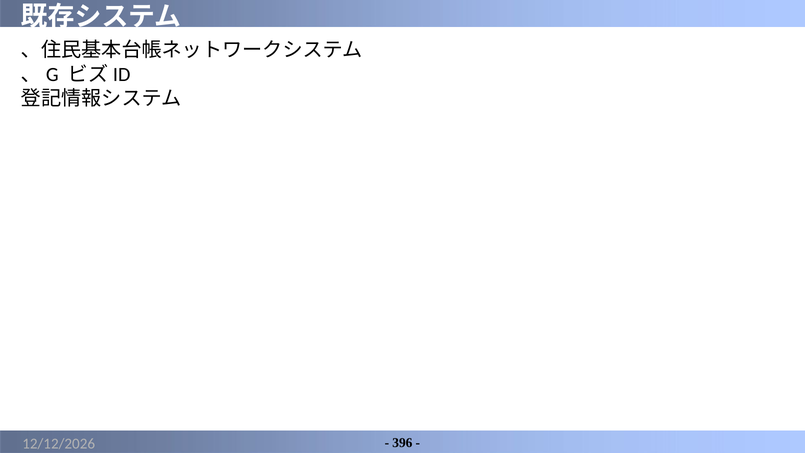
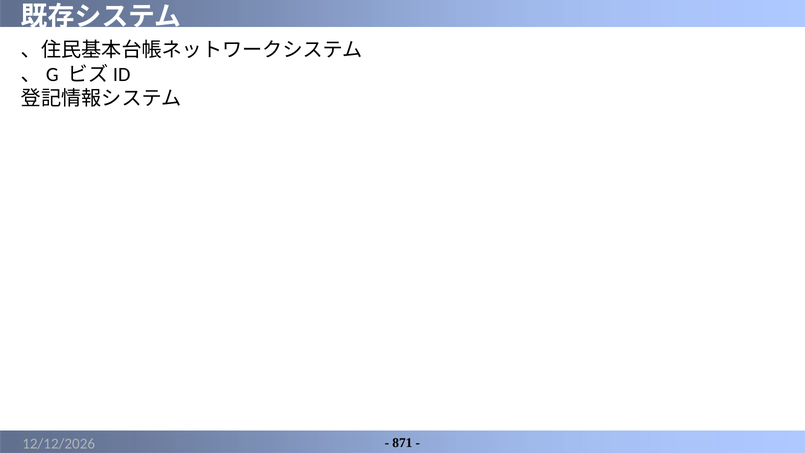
396: 396 -> 871
